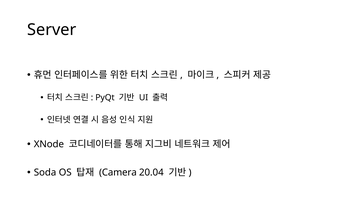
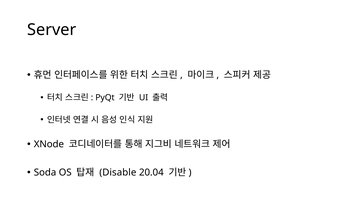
Camera: Camera -> Disable
